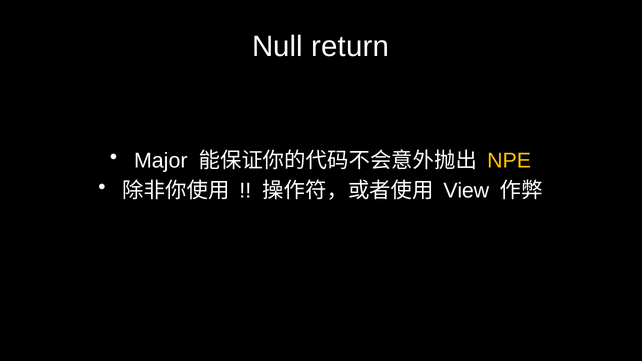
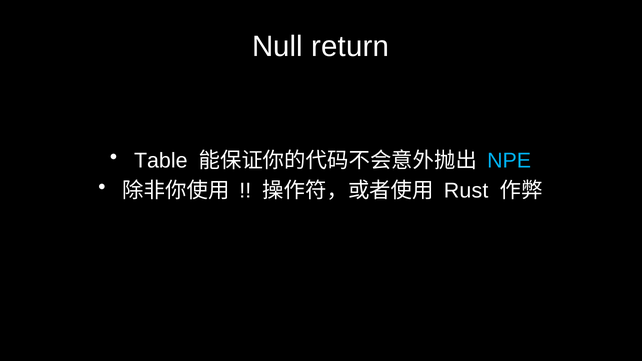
Major: Major -> Table
NPE colour: yellow -> light blue
View: View -> Rust
